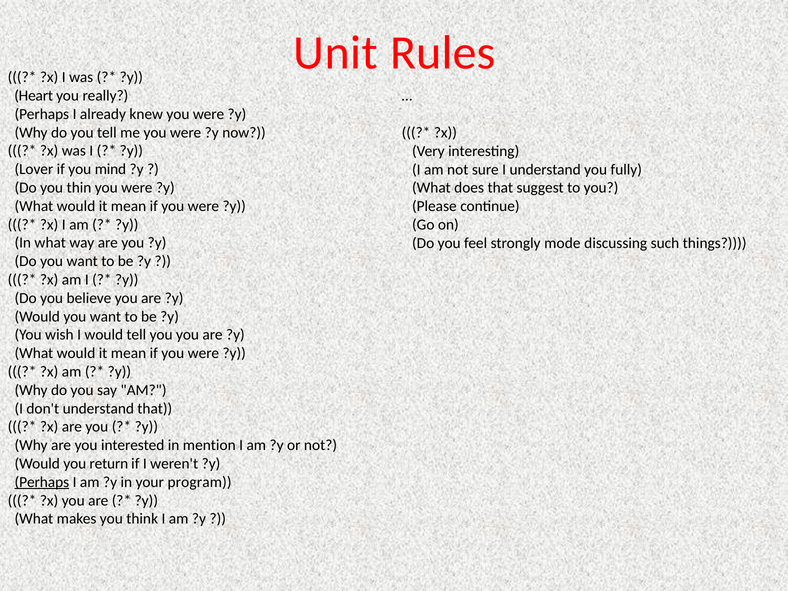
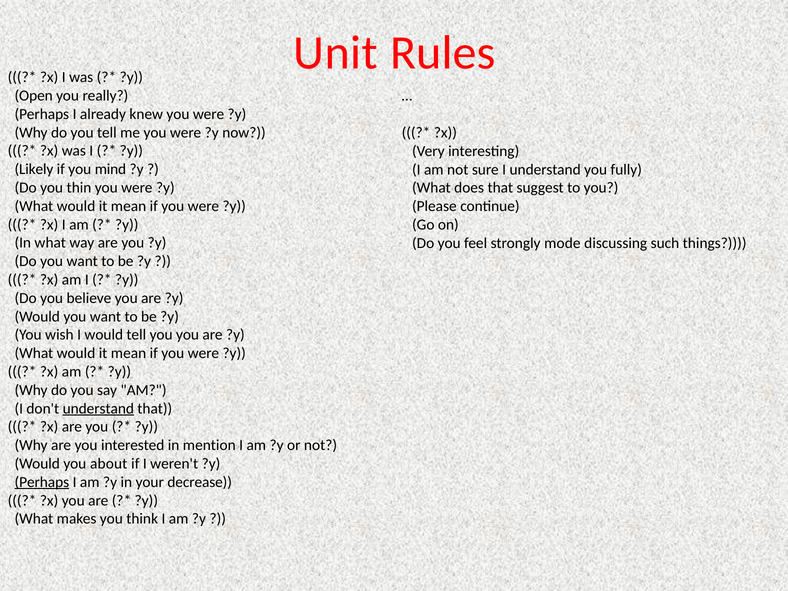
Heart: Heart -> Open
Lover: Lover -> Likely
understand at (98, 408) underline: none -> present
return: return -> about
program: program -> decrease
